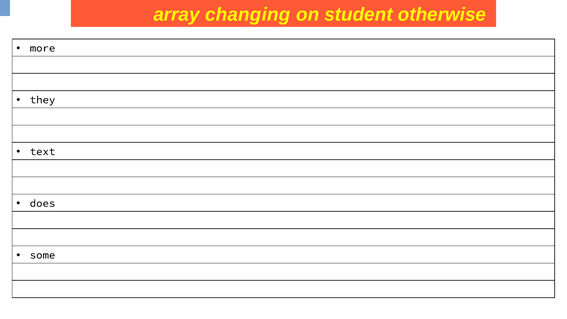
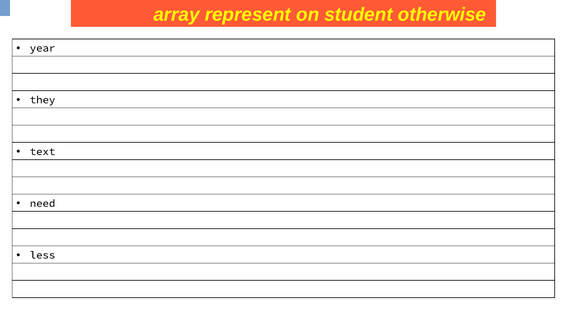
changing: changing -> represent
more: more -> year
does: does -> need
some: some -> less
